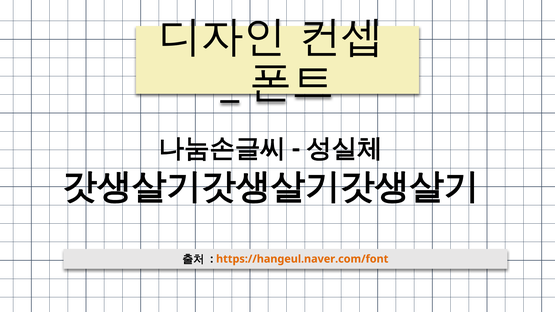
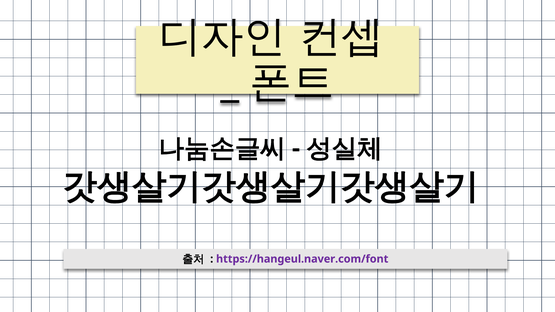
https://hangeul.naver.com/font colour: orange -> purple
